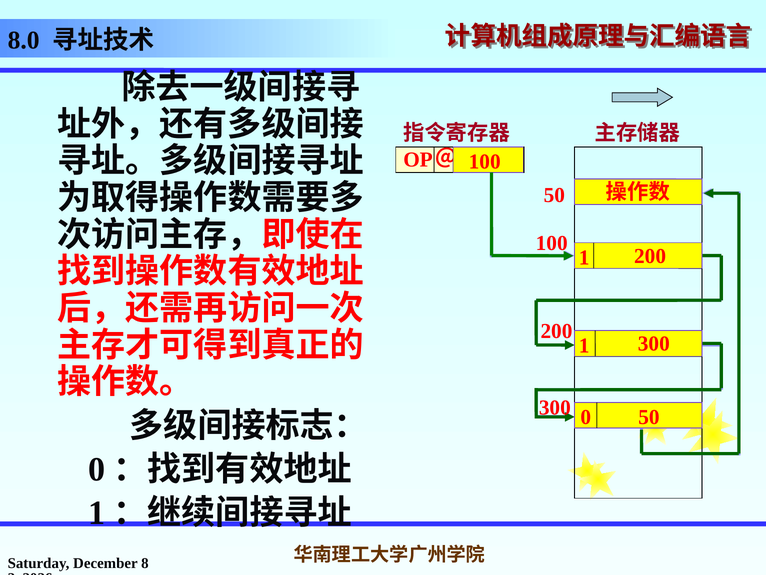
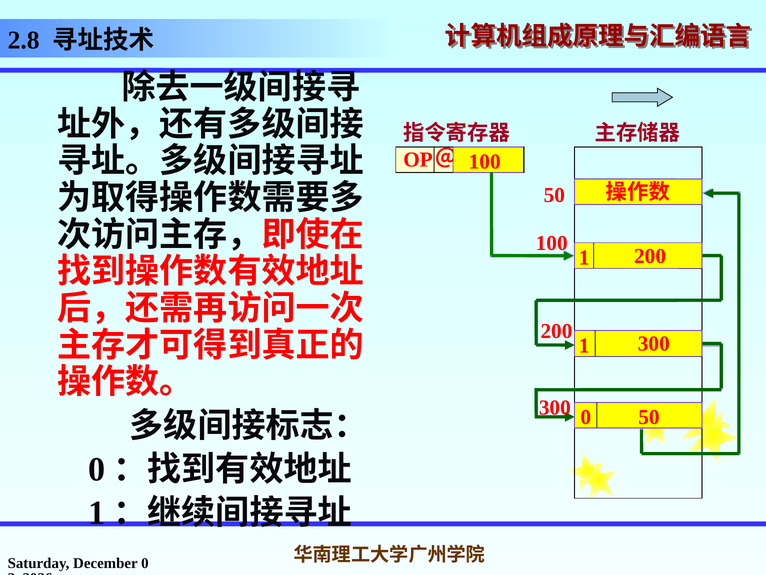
8.0: 8.0 -> 2.8
8 at (145, 563): 8 -> 0
